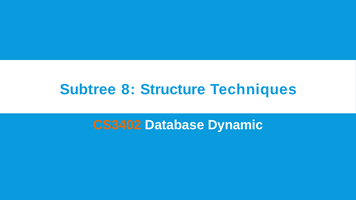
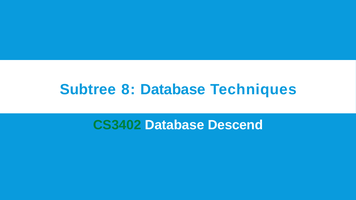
8 Structure: Structure -> Database
CS3402 colour: orange -> green
Dynamic: Dynamic -> Descend
